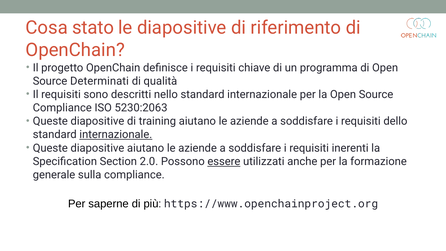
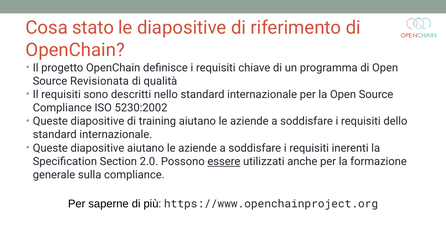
Determinati: Determinati -> Revisionata
5230:2063: 5230:2063 -> 5230:2002
internazionale at (116, 135) underline: present -> none
